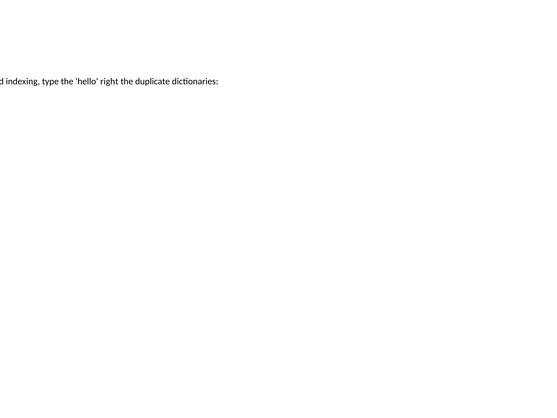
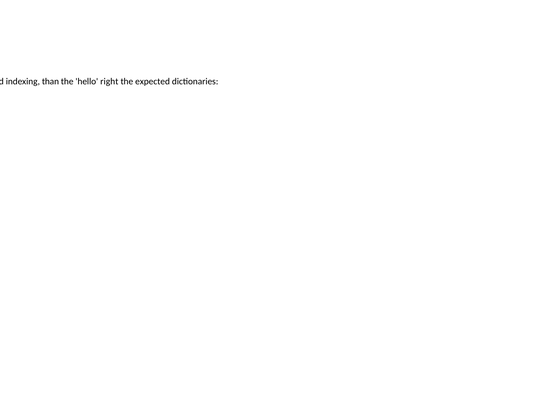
type: type -> than
duplicate: duplicate -> expected
